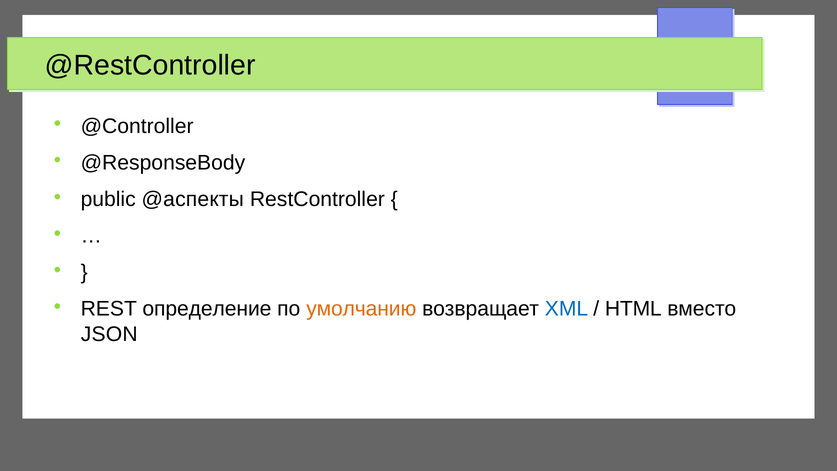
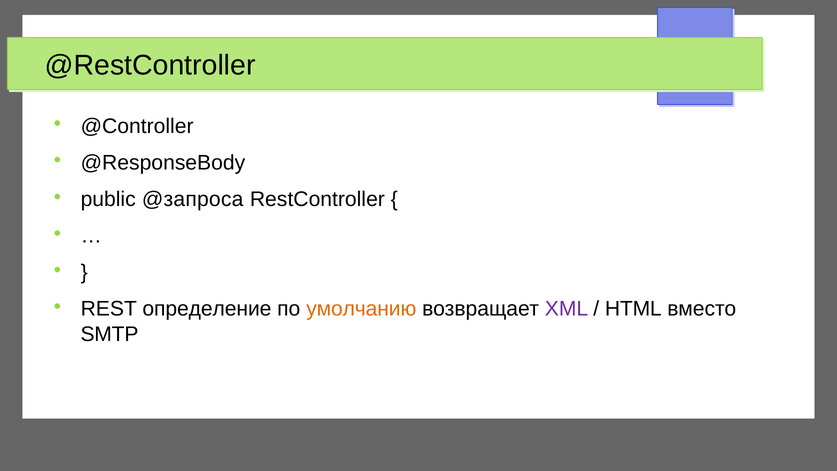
@аспекты: @аспекты -> @запроса
XML colour: blue -> purple
JSON: JSON -> SMTP
